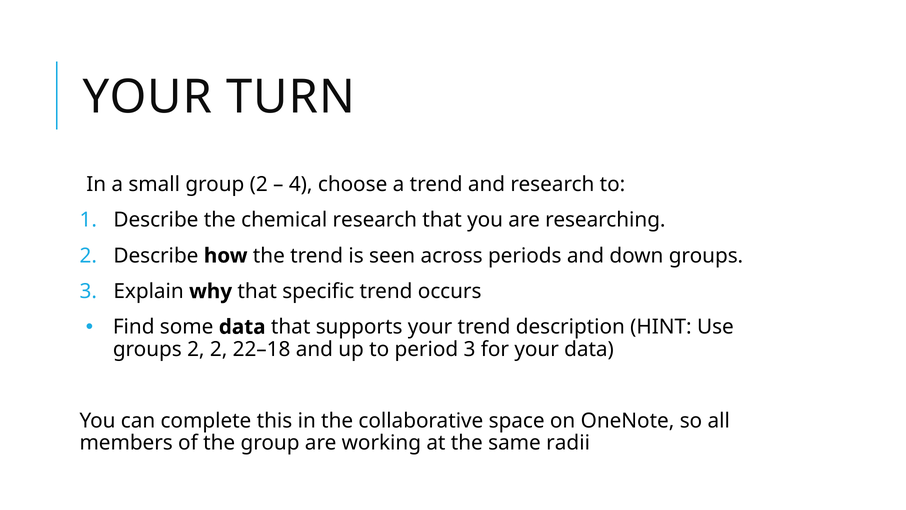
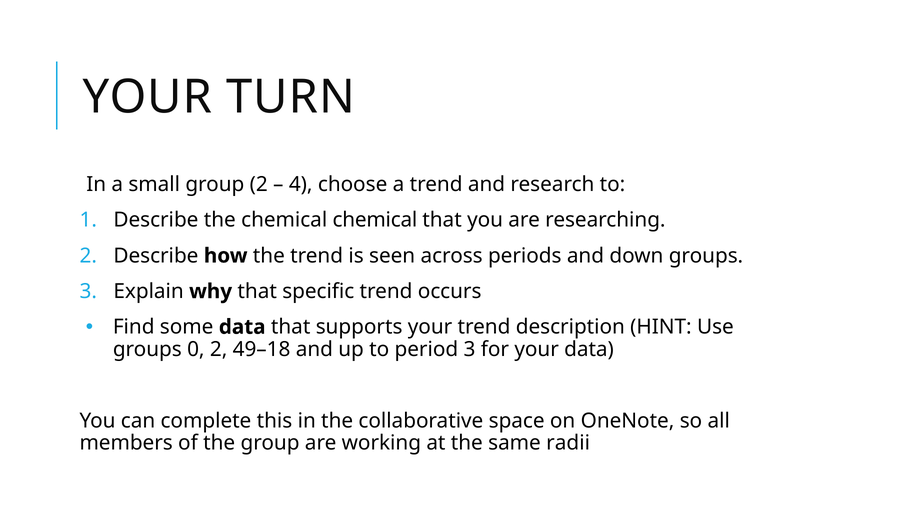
chemical research: research -> chemical
groups 2: 2 -> 0
22–18: 22–18 -> 49–18
